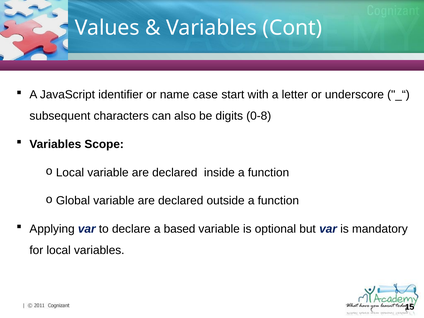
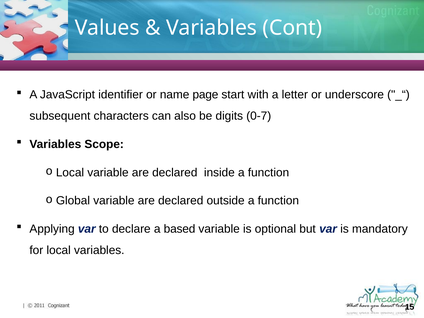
case: case -> page
0-8: 0-8 -> 0-7
